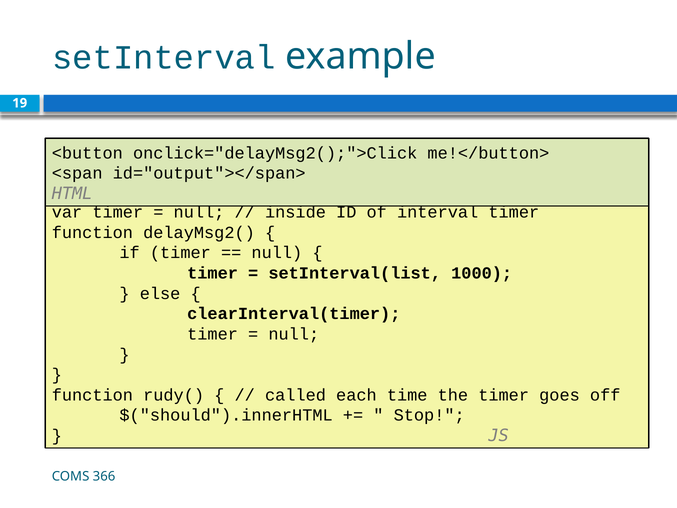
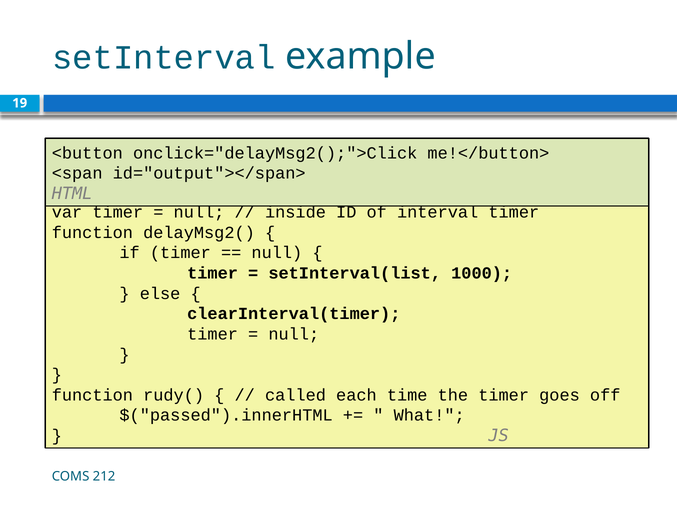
$("should").innerHTML: $("should").innerHTML -> $("passed").innerHTML
Stop: Stop -> What
366: 366 -> 212
